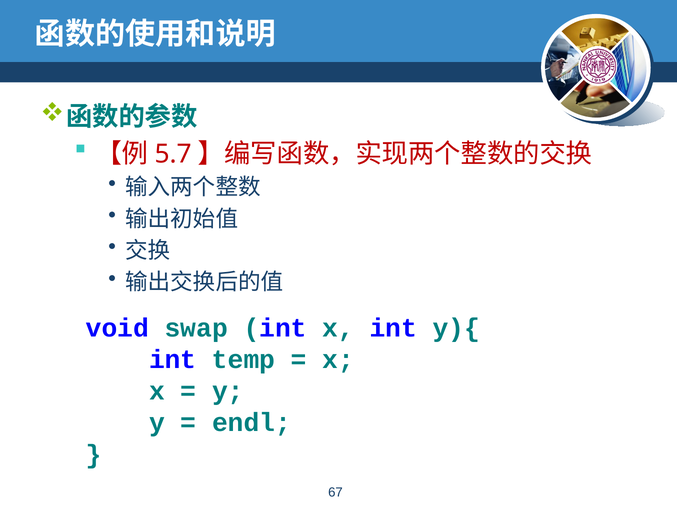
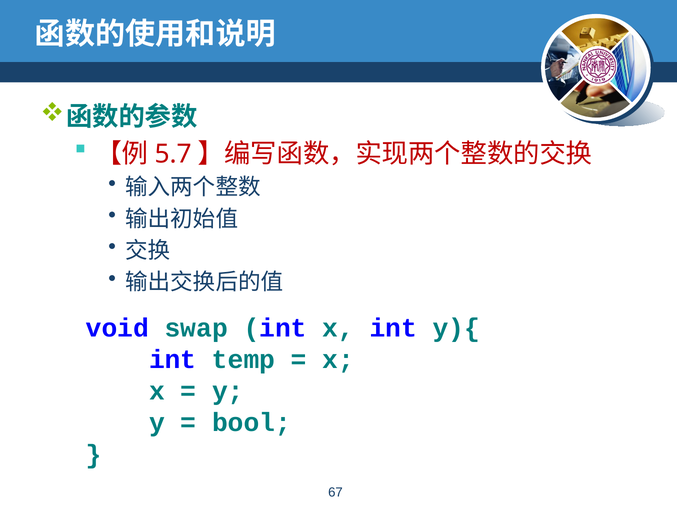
endl: endl -> bool
